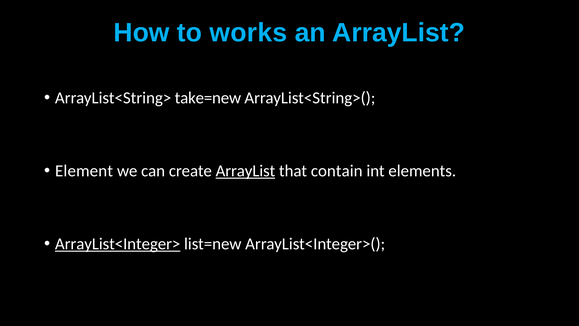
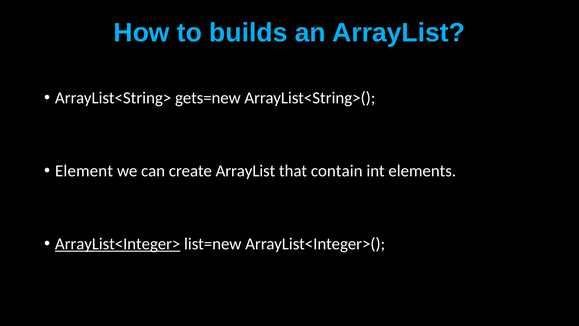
works: works -> builds
take=new: take=new -> gets=new
ArrayList at (245, 171) underline: present -> none
